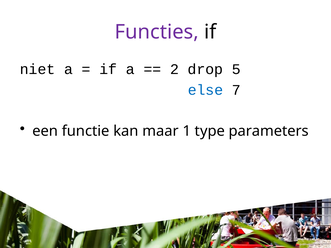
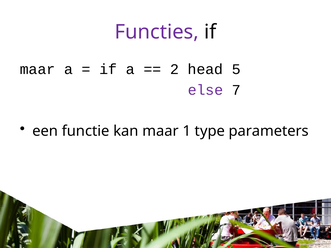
niet at (38, 69): niet -> maar
drop: drop -> head
else colour: blue -> purple
